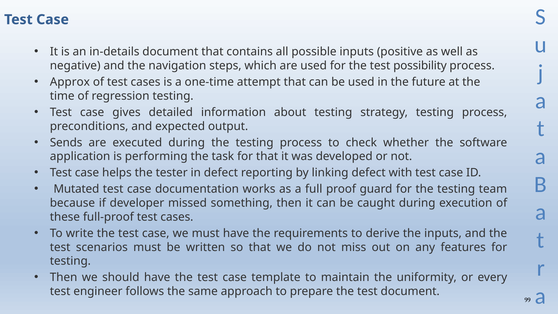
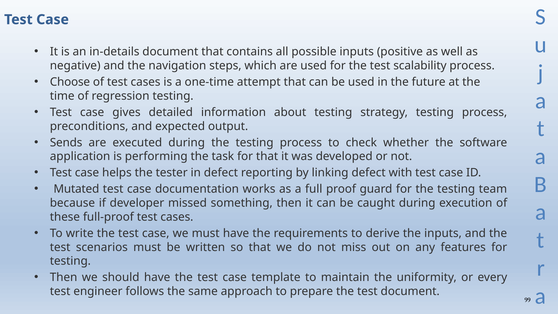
possibility: possibility -> scalability
Approx: Approx -> Choose
